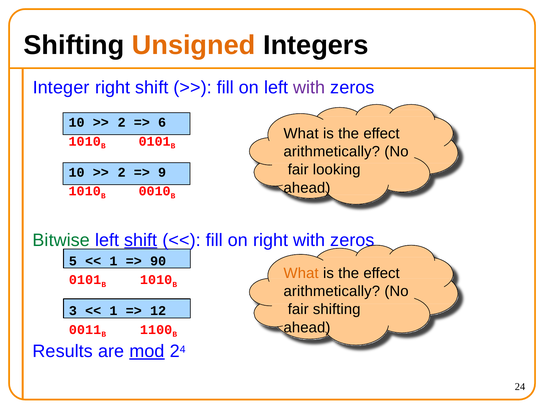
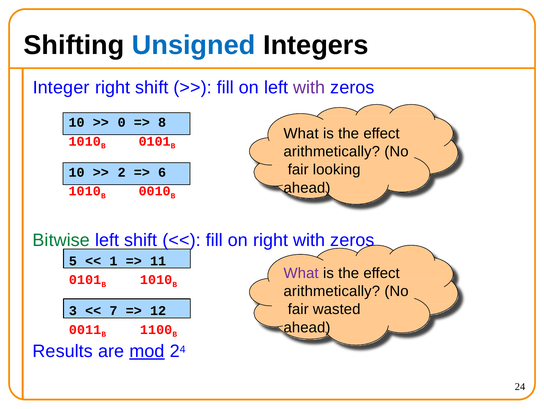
Unsigned colour: orange -> blue
2 at (122, 122): 2 -> 0
6: 6 -> 8
9: 9 -> 6
shift at (141, 240) underline: present -> none
90: 90 -> 11
What at (301, 273) colour: orange -> purple
fair shifting: shifting -> wasted
1 at (113, 310): 1 -> 7
